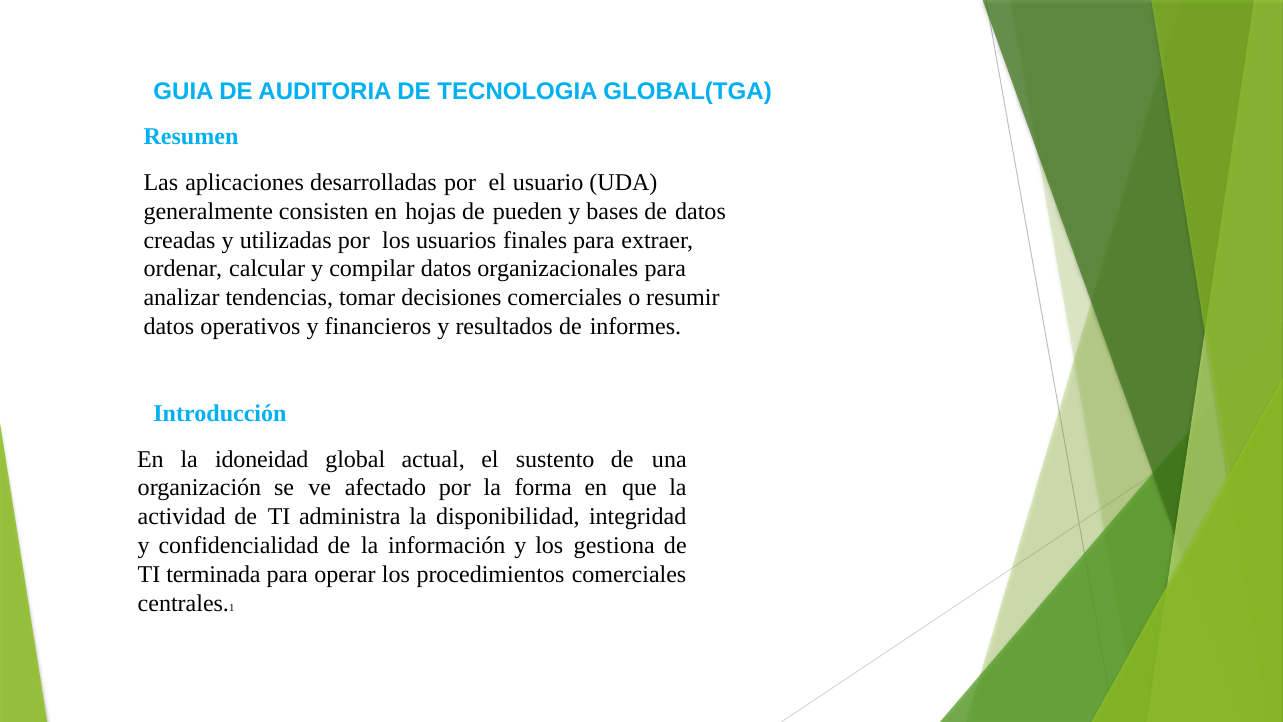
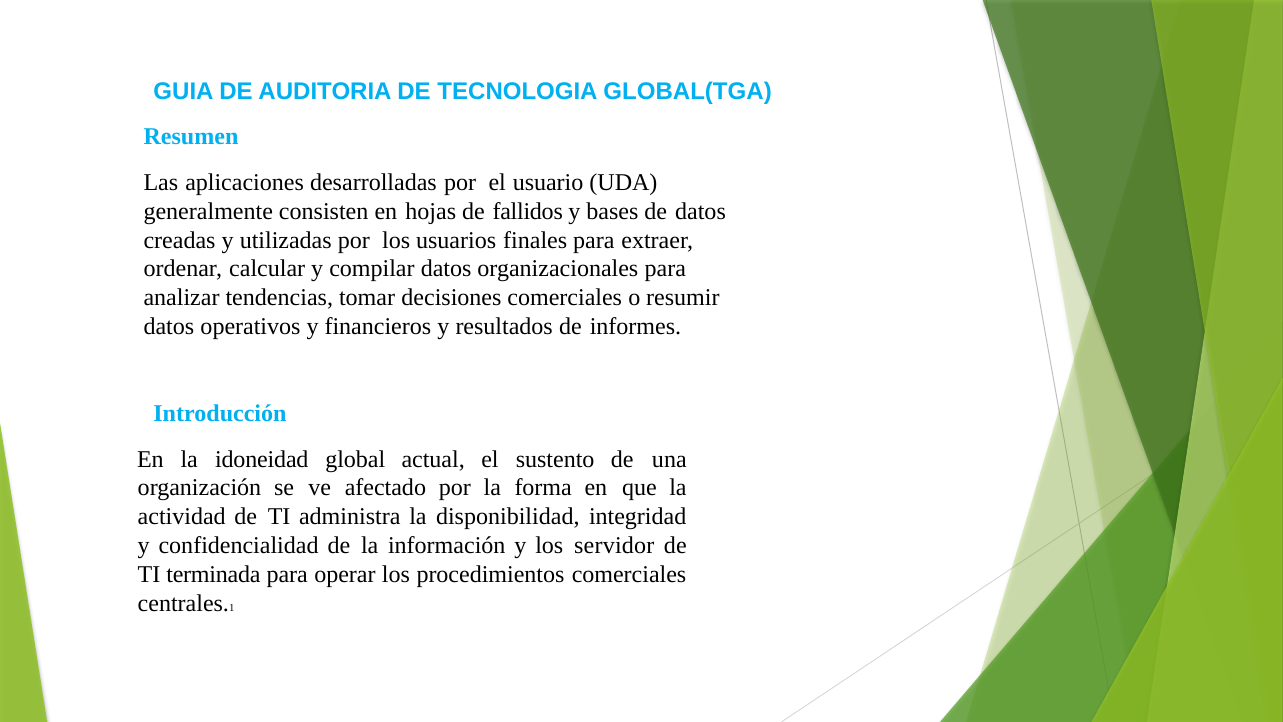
pueden: pueden -> fallidos
gestiona: gestiona -> servidor
